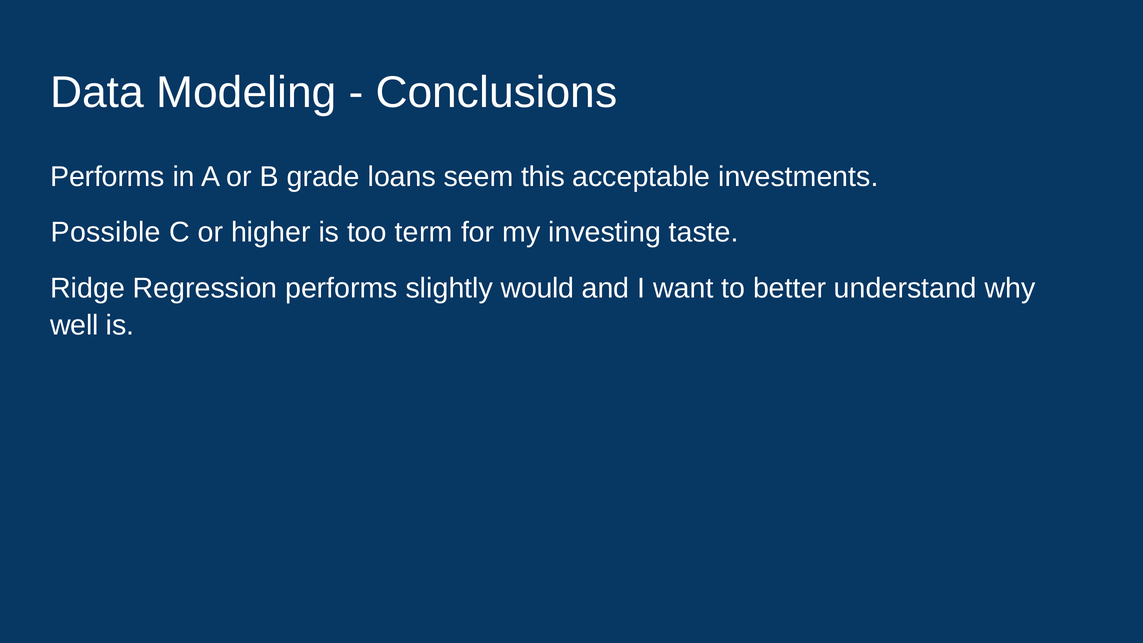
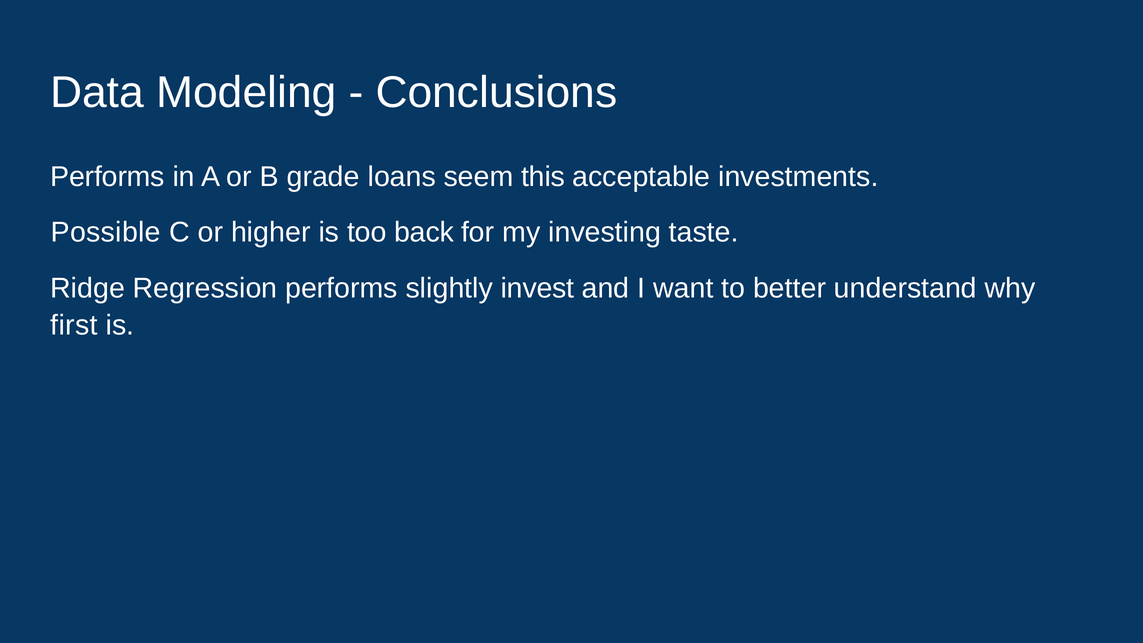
term: term -> back
would: would -> invest
well: well -> first
